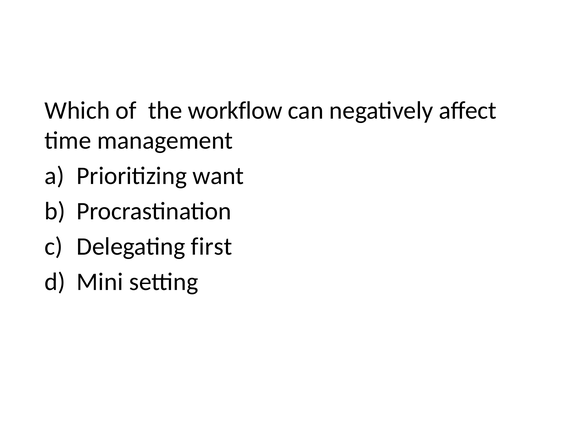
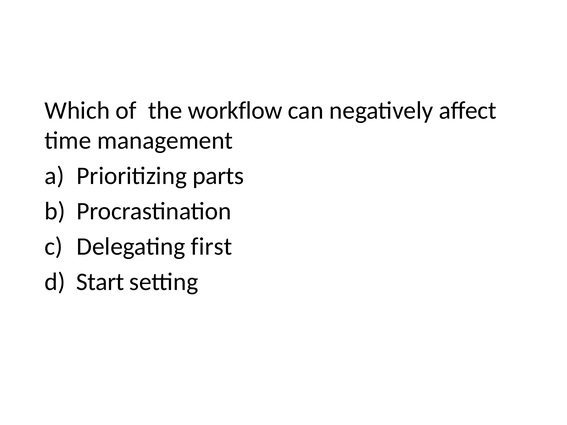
want: want -> parts
Mini: Mini -> Start
